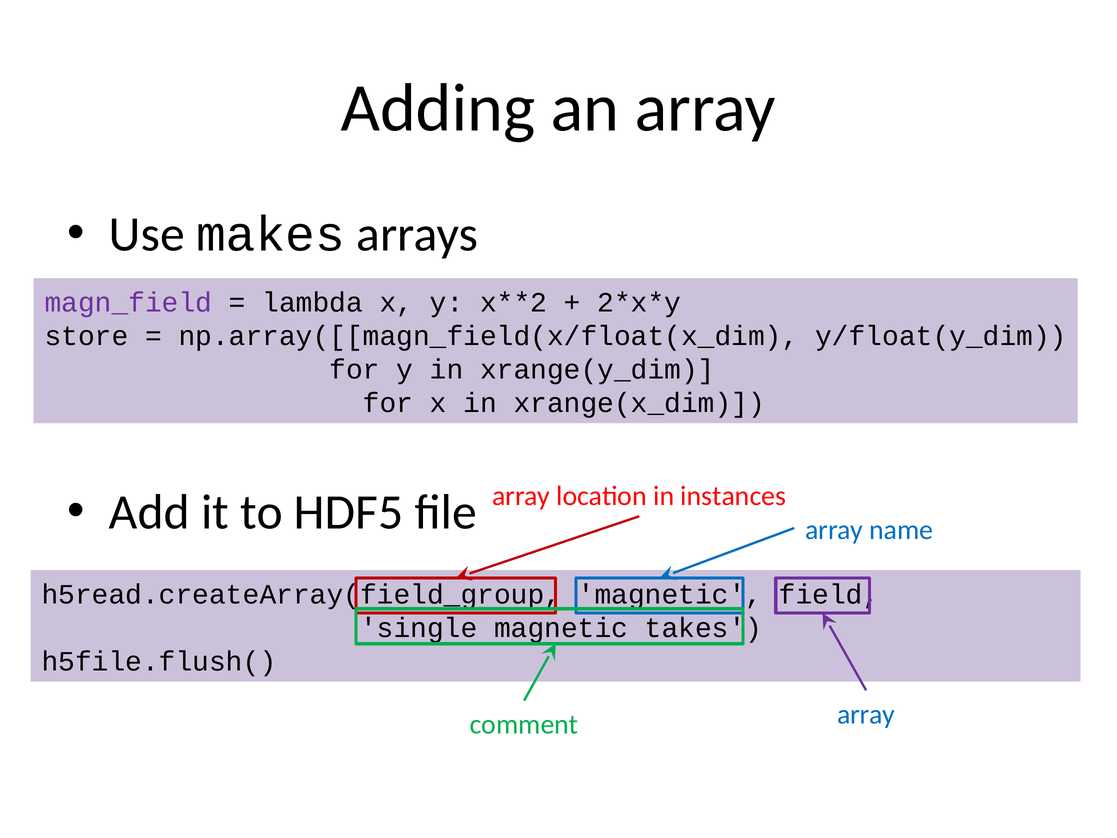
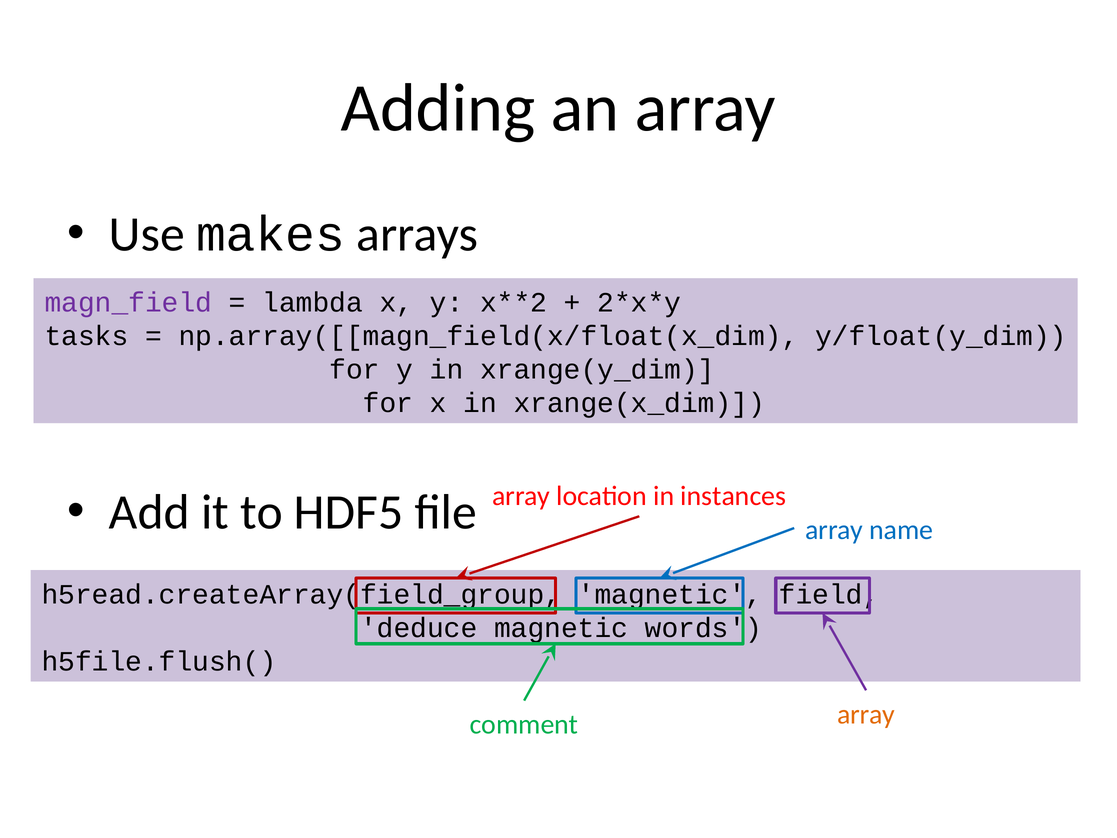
store: store -> tasks
single: single -> deduce
takes: takes -> words
array at (866, 714) colour: blue -> orange
